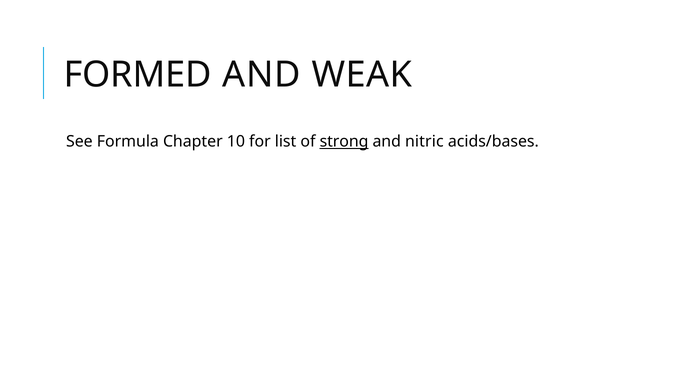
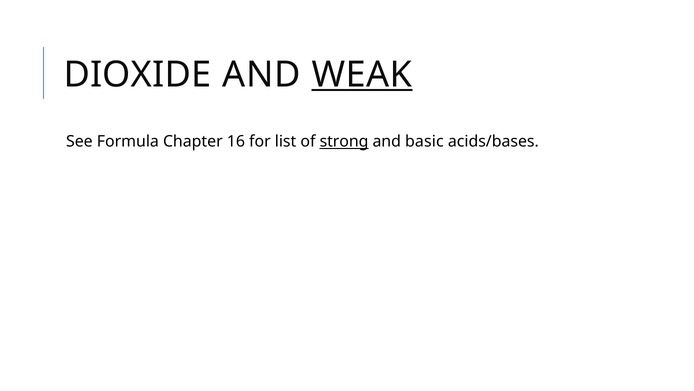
FORMED: FORMED -> DIOXIDE
WEAK underline: none -> present
10: 10 -> 16
nitric: nitric -> basic
